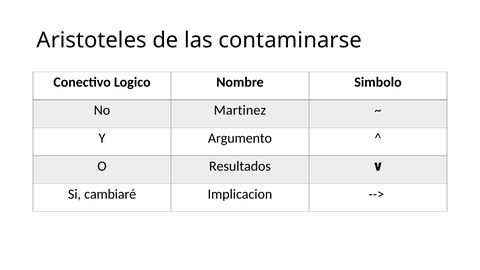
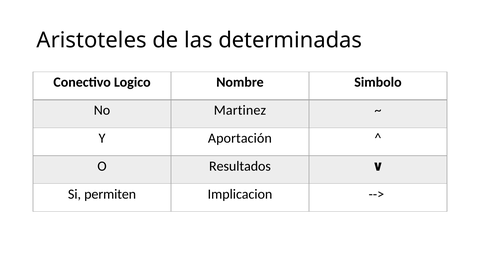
contaminarse: contaminarse -> determinadas
Argumento: Argumento -> Aportación
cambiaré: cambiaré -> permiten
